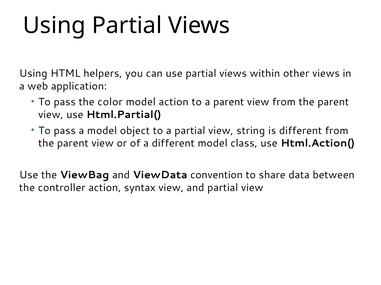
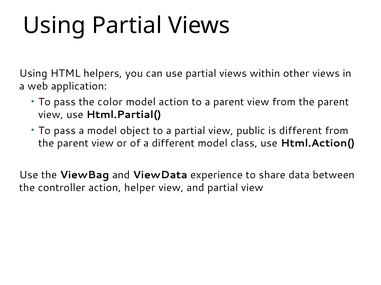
string: string -> public
convention: convention -> experience
syntax: syntax -> helper
